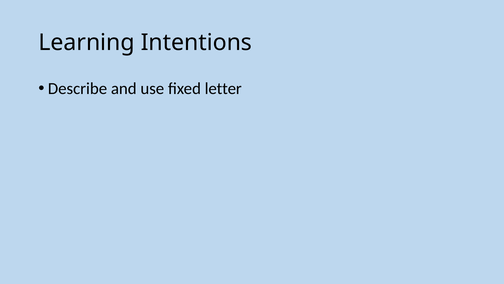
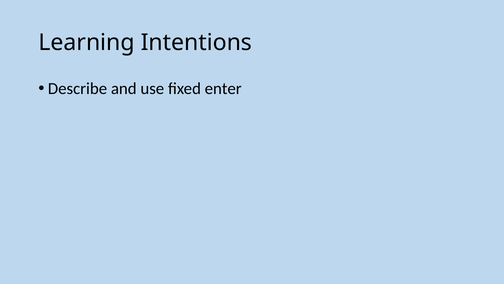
letter: letter -> enter
